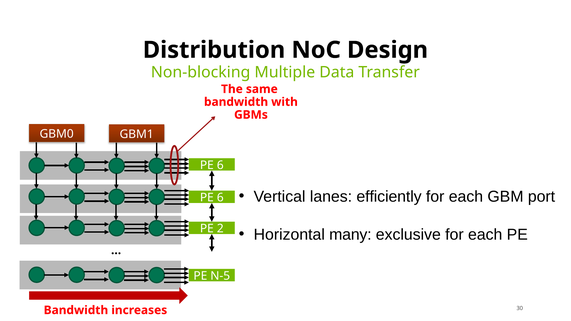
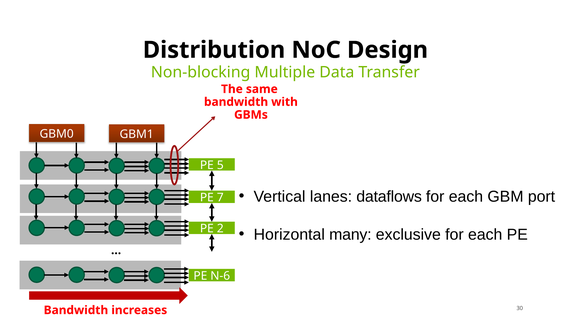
6 at (220, 165): 6 -> 5
efficiently: efficiently -> dataflows
6 at (220, 198): 6 -> 7
N-5: N-5 -> N-6
